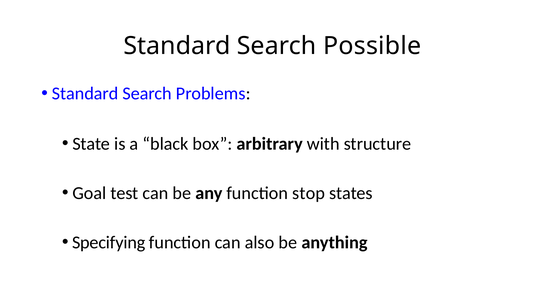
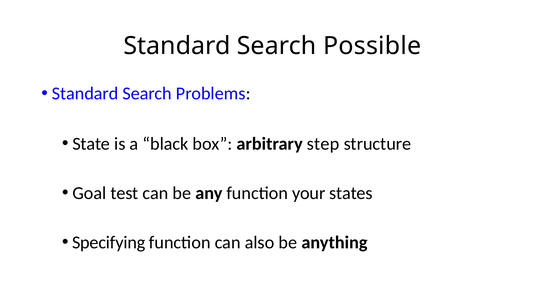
with: with -> step
stop: stop -> your
